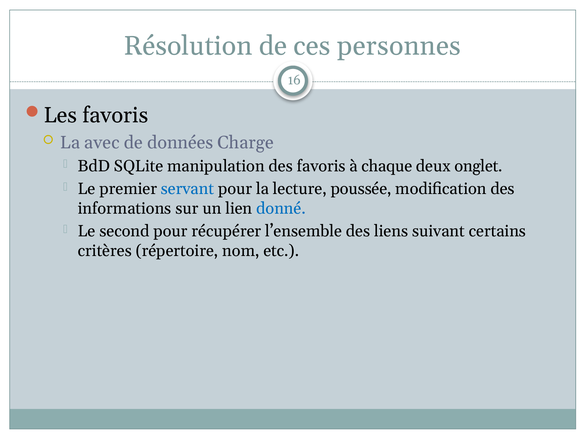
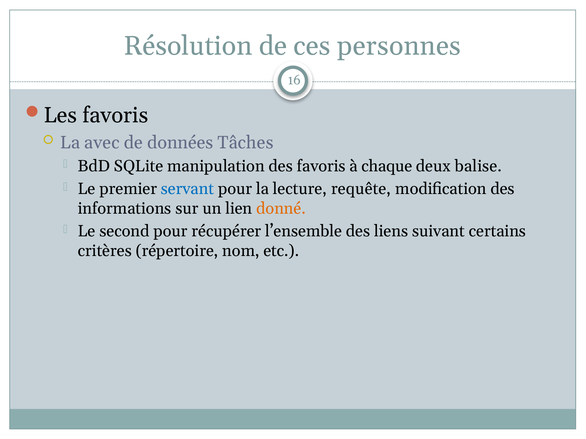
Charge: Charge -> Tâches
onglet: onglet -> balise
poussée: poussée -> requête
donné colour: blue -> orange
